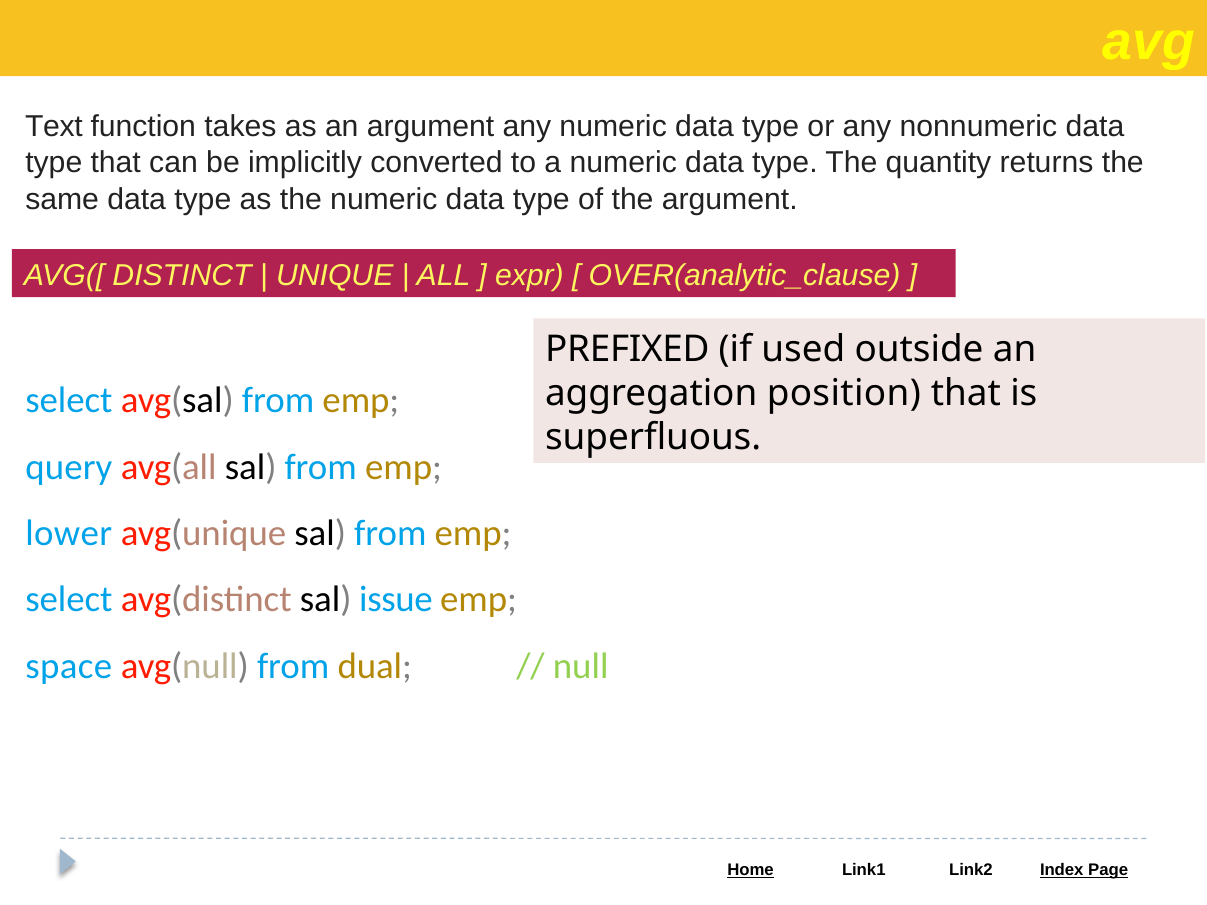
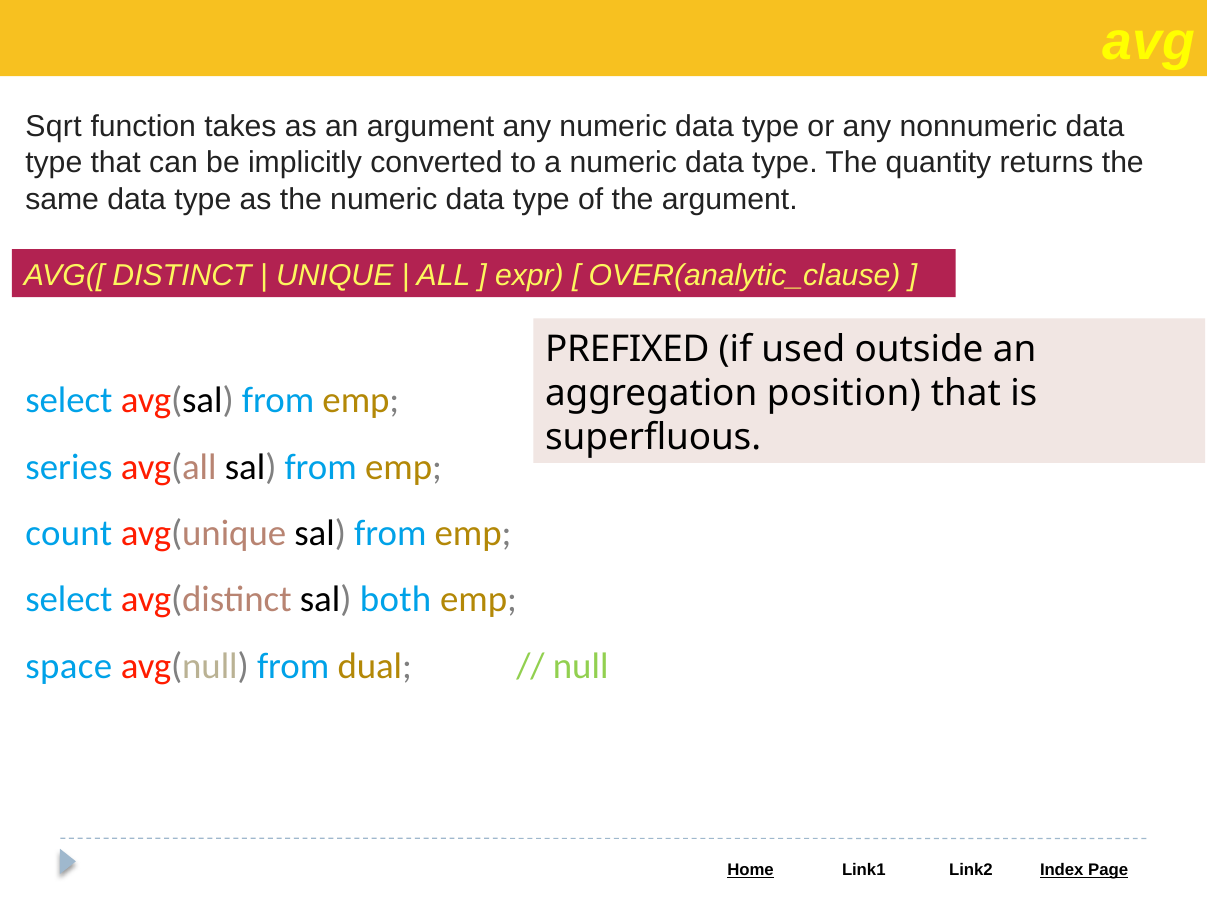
Text: Text -> Sqrt
query: query -> series
lower: lower -> count
issue: issue -> both
